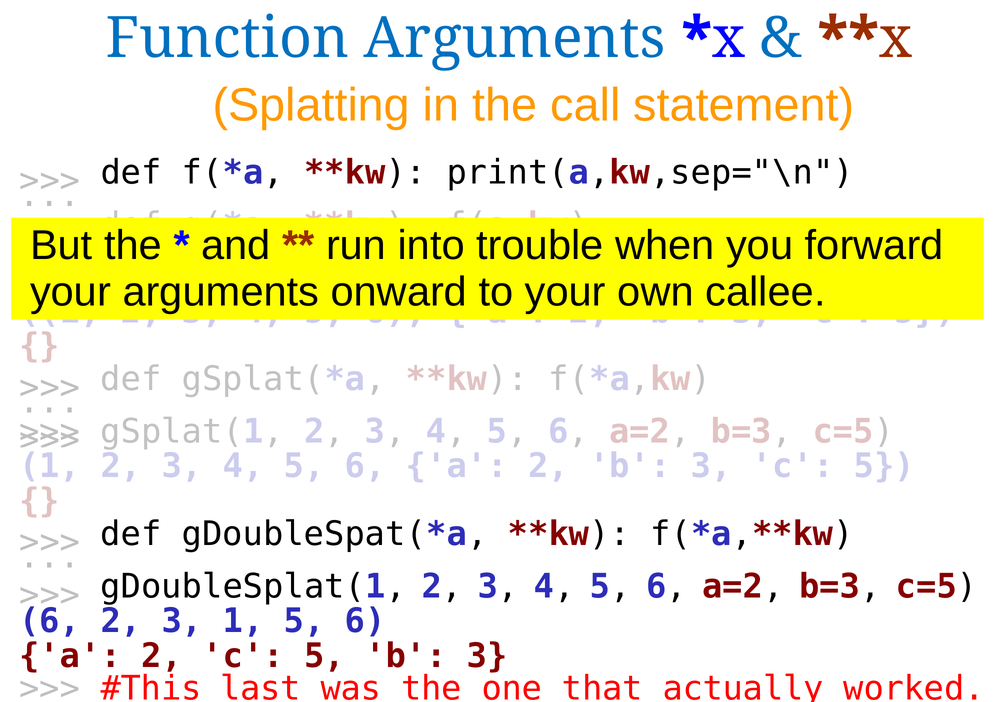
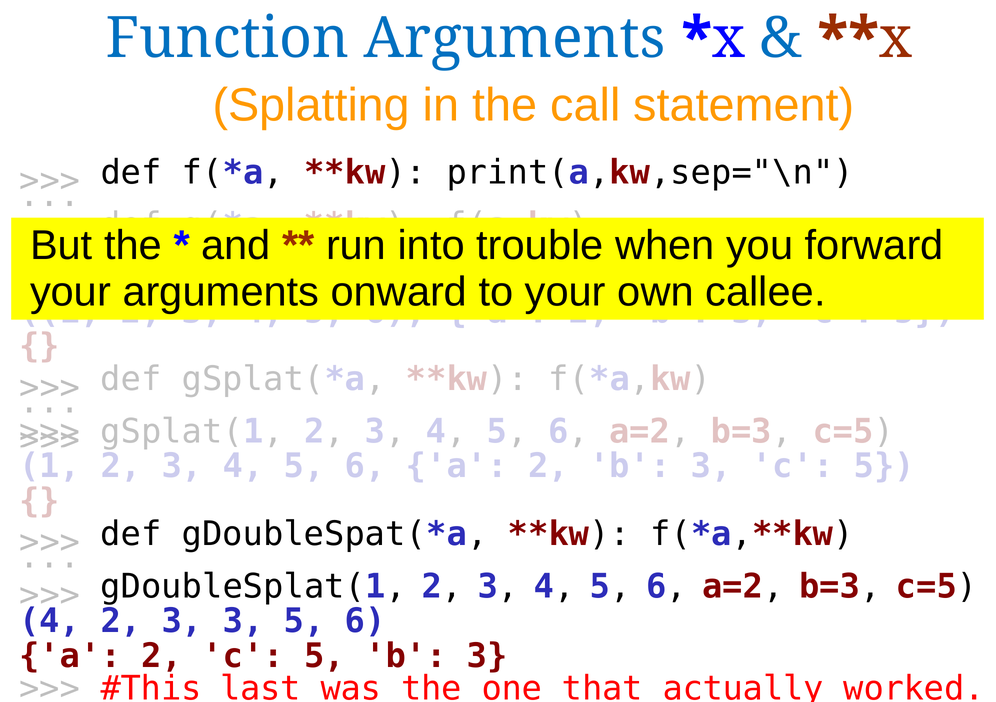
6 at (50, 621): 6 -> 4
3 1: 1 -> 3
